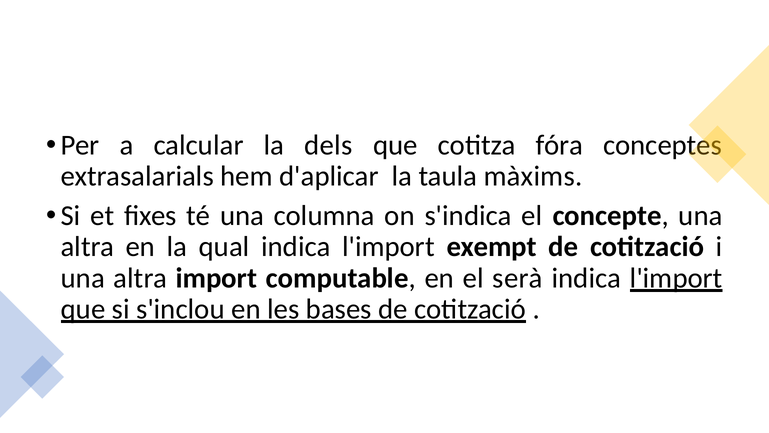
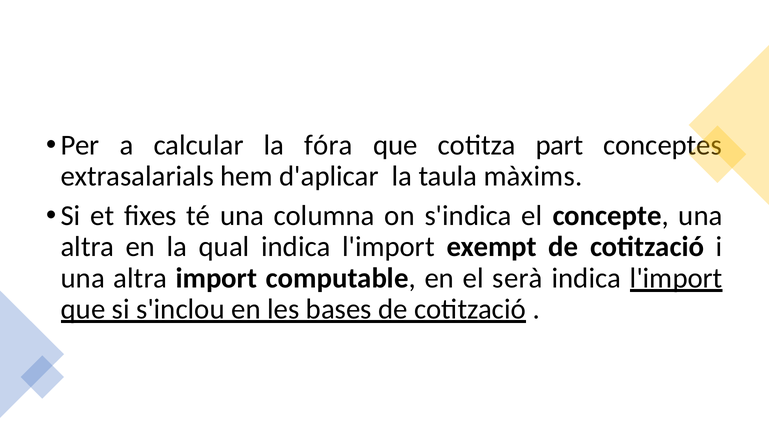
dels: dels -> fóra
fóra: fóra -> part
